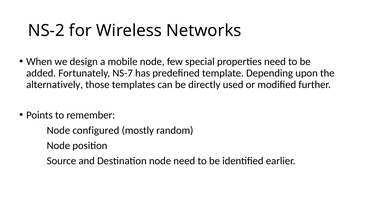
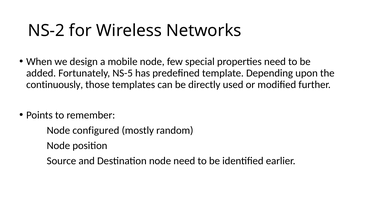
NS-7: NS-7 -> NS-5
alternatively: alternatively -> continuously
